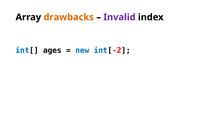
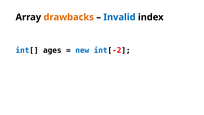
Invalid colour: purple -> blue
